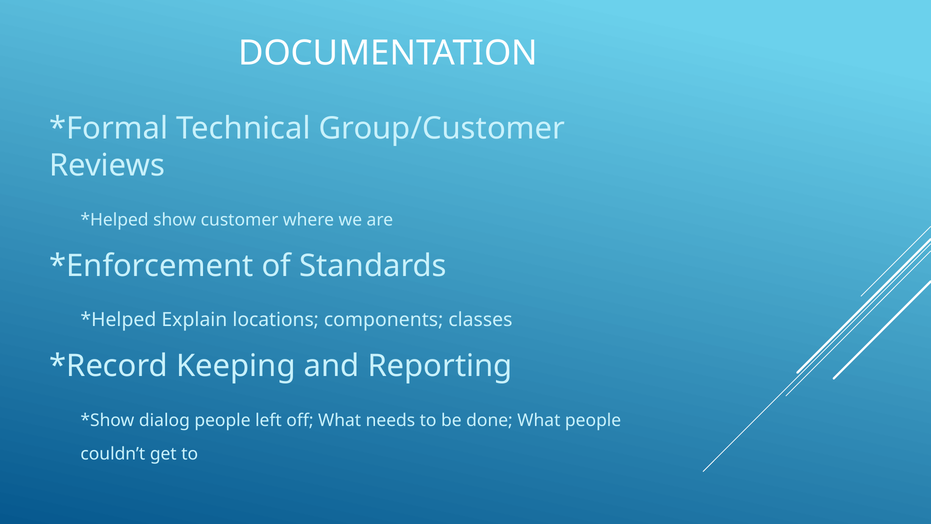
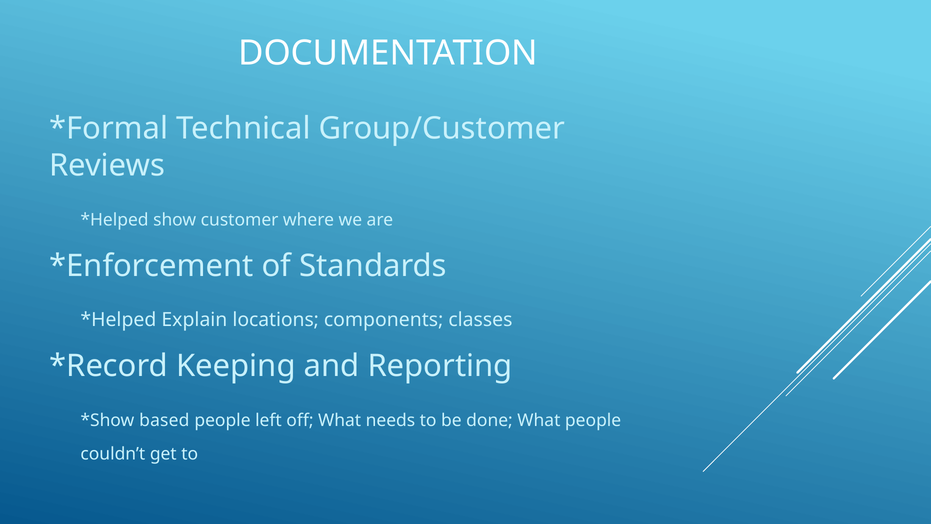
dialog: dialog -> based
